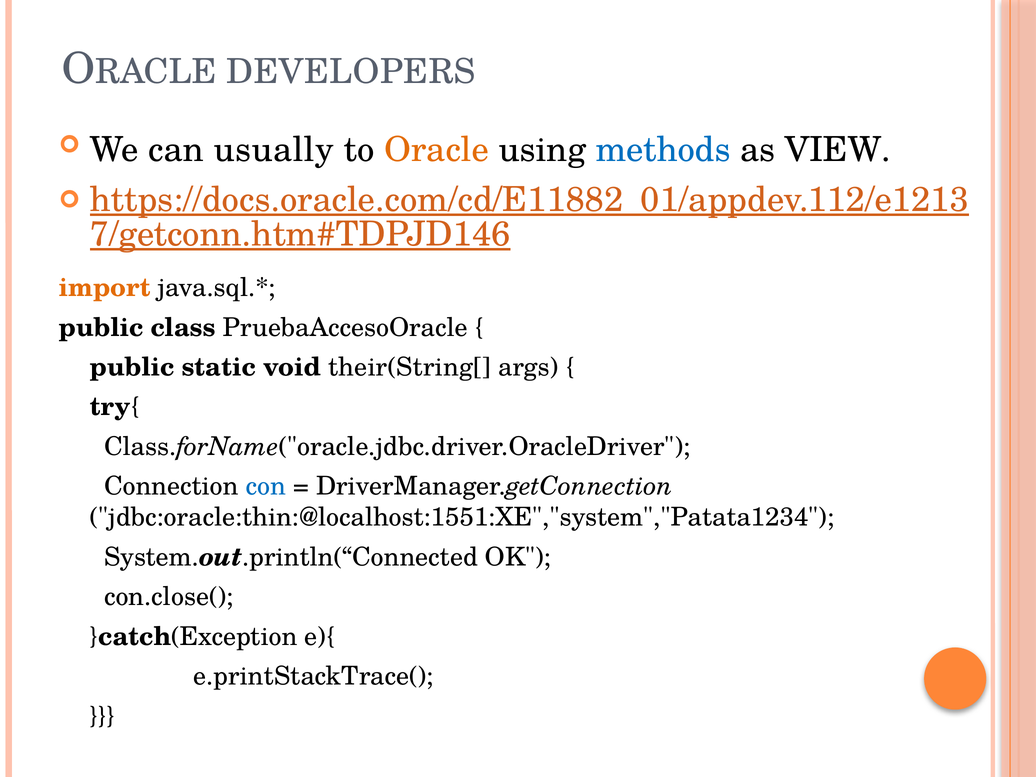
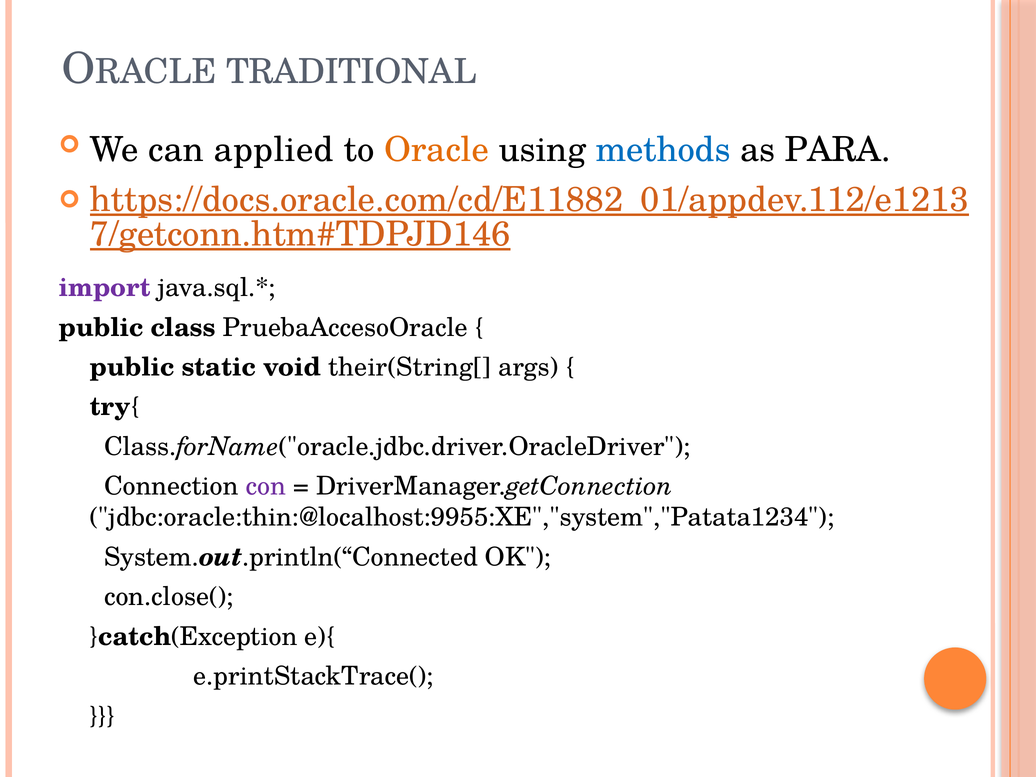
DEVELOPERS: DEVELOPERS -> TRADITIONAL
usually: usually -> applied
VIEW: VIEW -> PARA
import colour: orange -> purple
con colour: blue -> purple
jdbc:oracle:thin:@localhost:1551:XE","system","Patata1234: jdbc:oracle:thin:@localhost:1551:XE","system","Patata1234 -> jdbc:oracle:thin:@localhost:9955:XE","system","Patata1234
